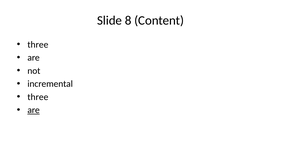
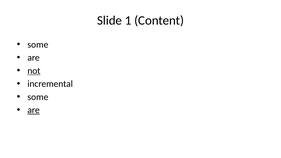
8: 8 -> 1
three at (38, 45): three -> some
not underline: none -> present
three at (38, 97): three -> some
